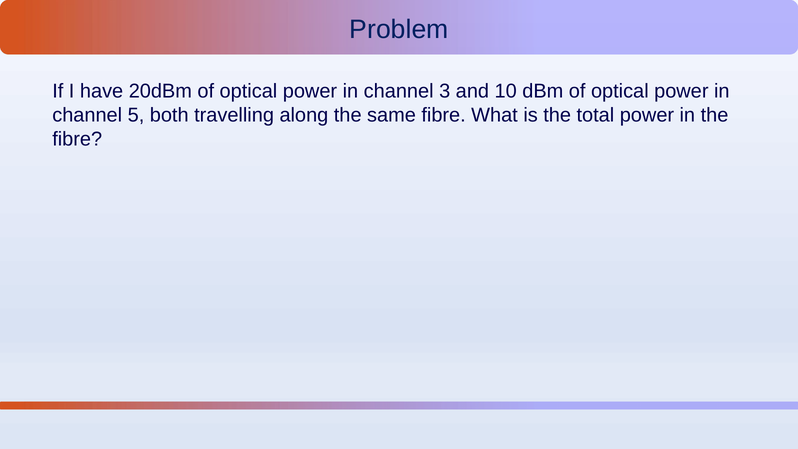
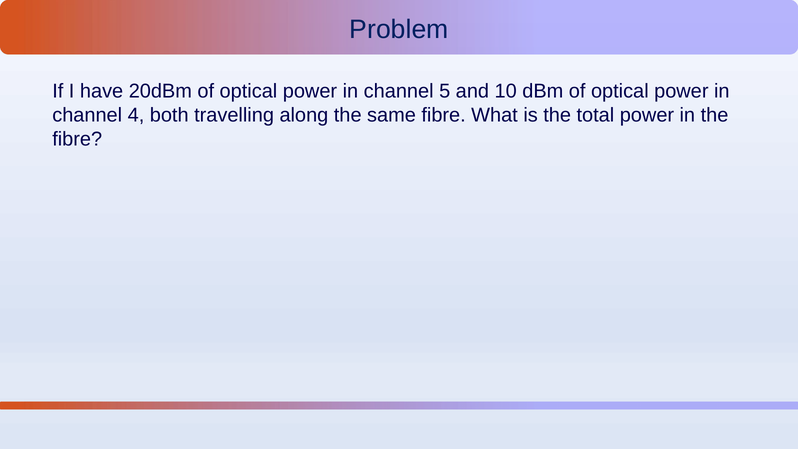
3: 3 -> 5
5: 5 -> 4
